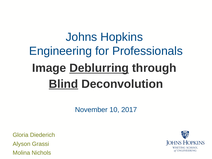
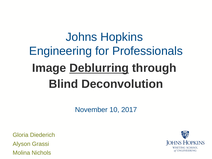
Blind underline: present -> none
